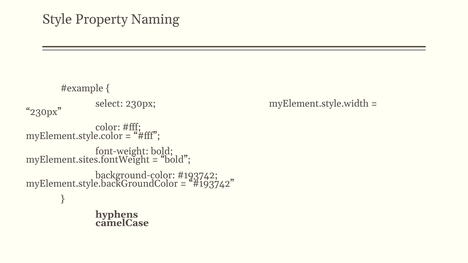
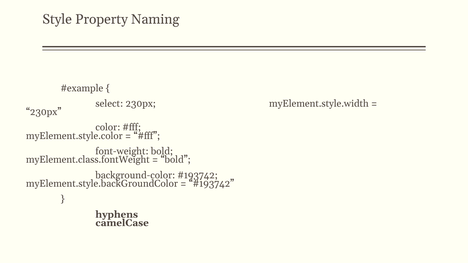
myElement.sites.fontWeight: myElement.sites.fontWeight -> myElement.class.fontWeight
